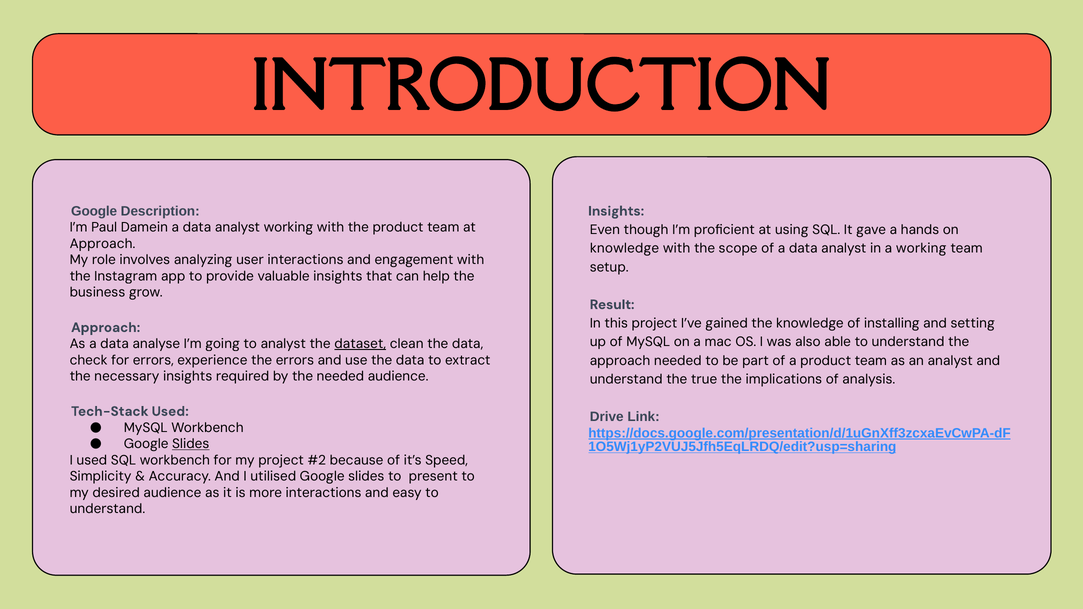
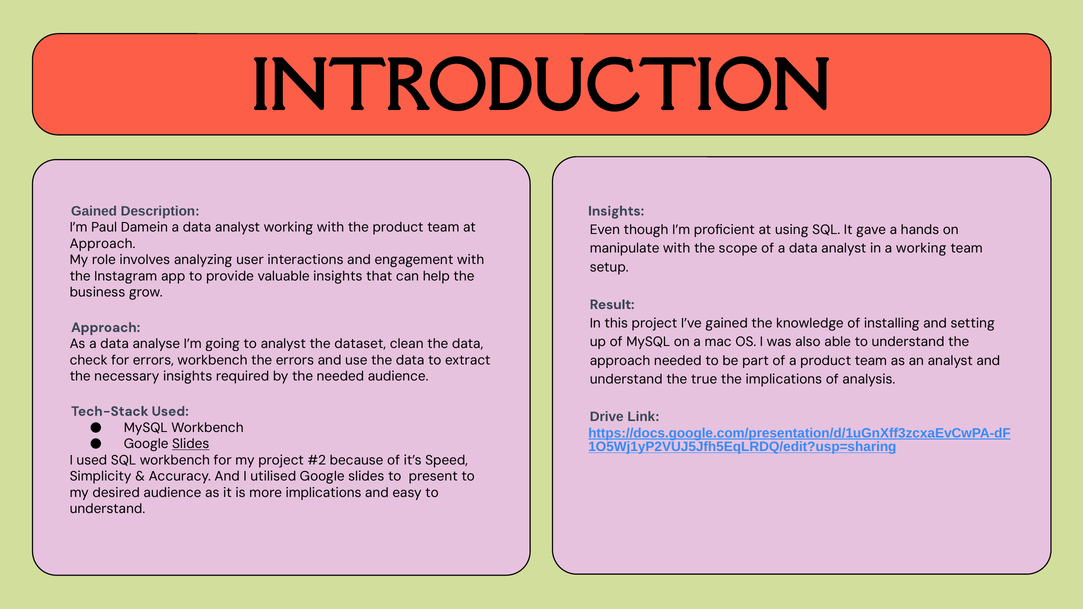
Google at (94, 211): Google -> Gained
knowledge at (625, 249): knowledge -> manipulate
dataset underline: present -> none
errors experience: experience -> workbench
more interactions: interactions -> implications
